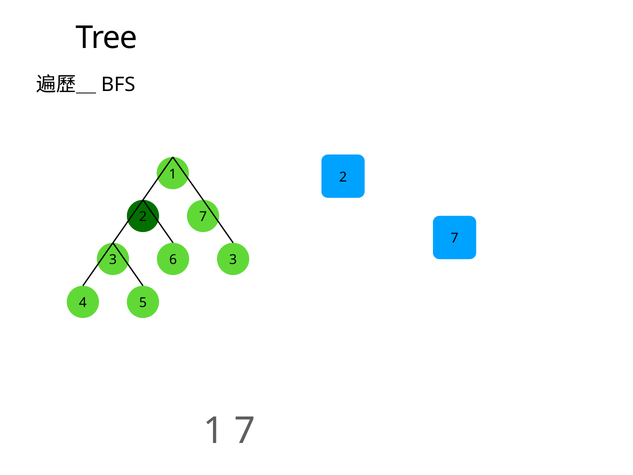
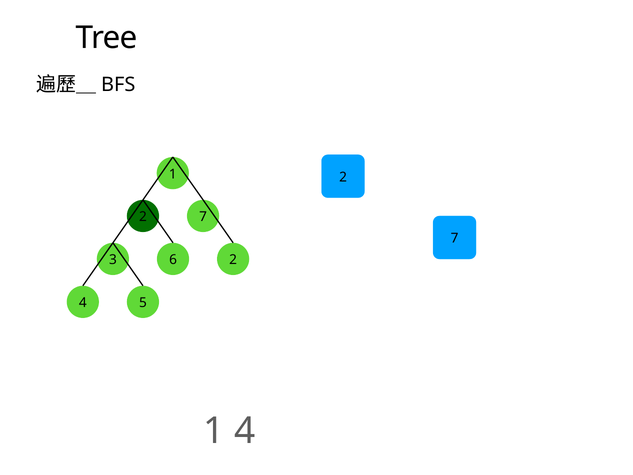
3 3: 3 -> 2
1 7: 7 -> 4
